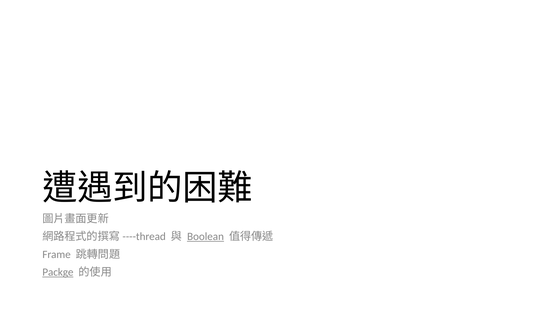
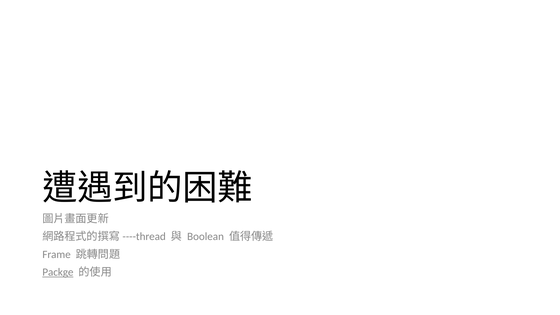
Boolean underline: present -> none
